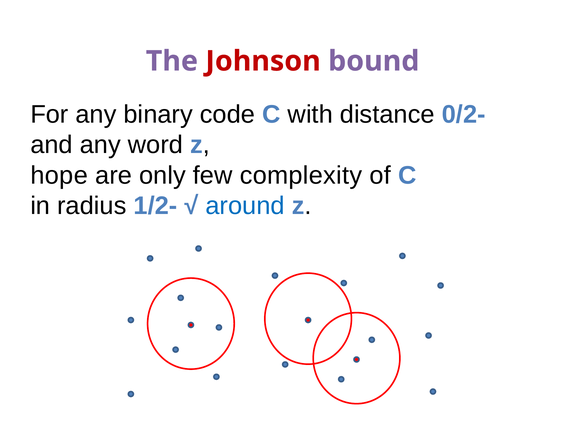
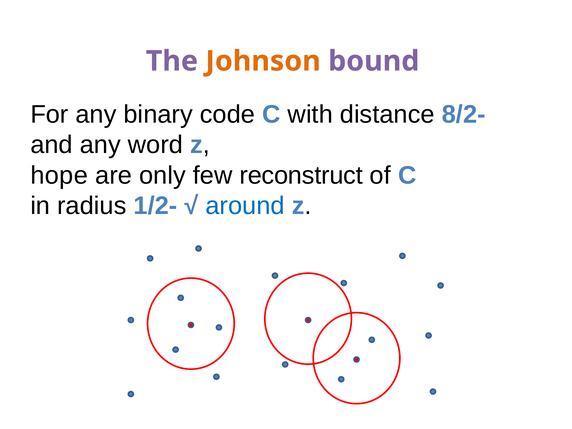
Johnson colour: red -> orange
0/2-: 0/2- -> 8/2-
complexity: complexity -> reconstruct
